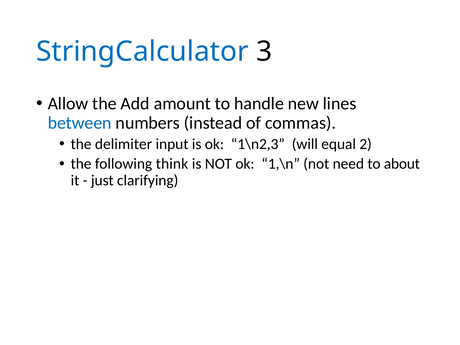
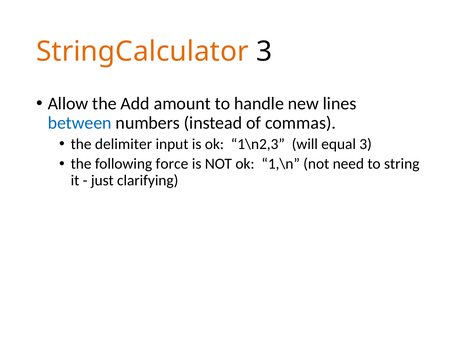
StringCalculator colour: blue -> orange
equal 2: 2 -> 3
think: think -> force
about: about -> string
